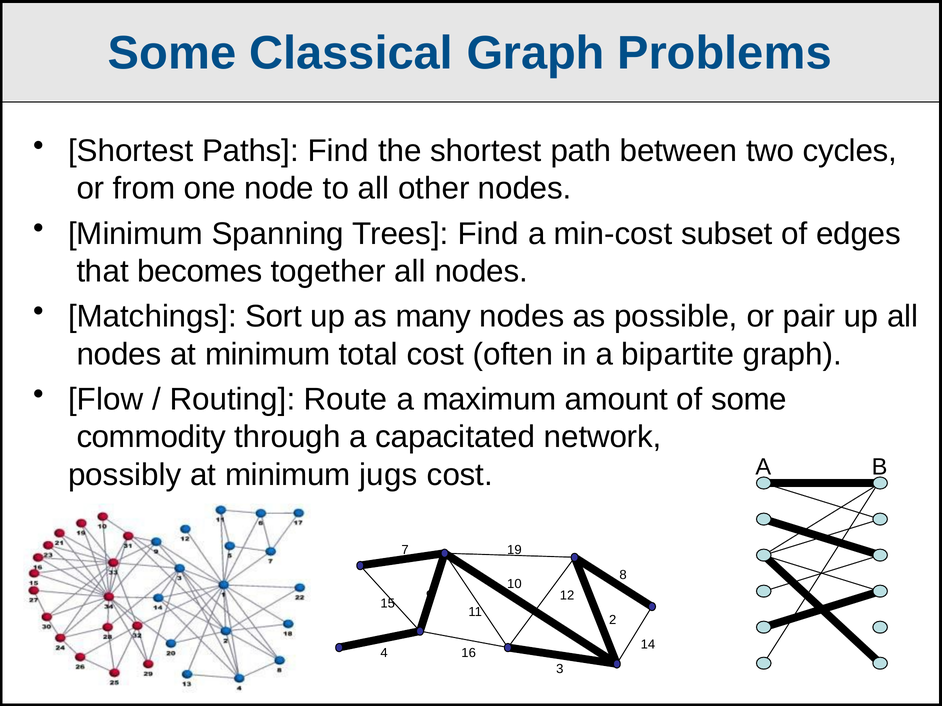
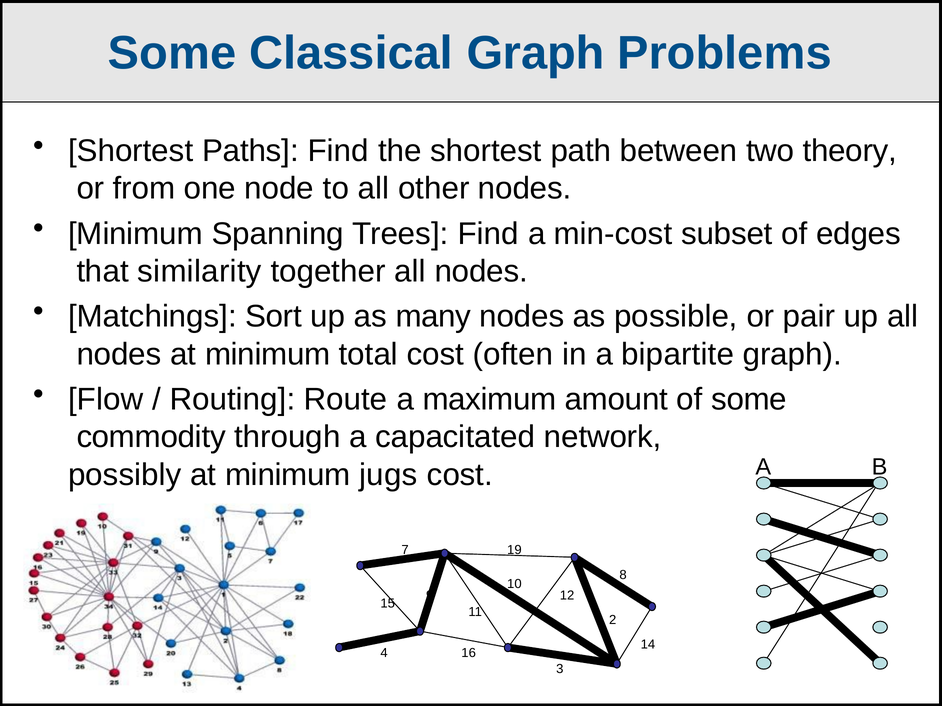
cycles: cycles -> theory
becomes: becomes -> similarity
